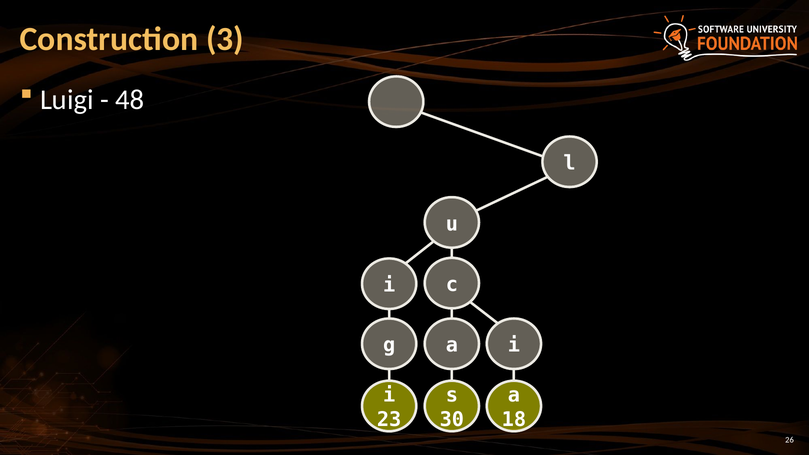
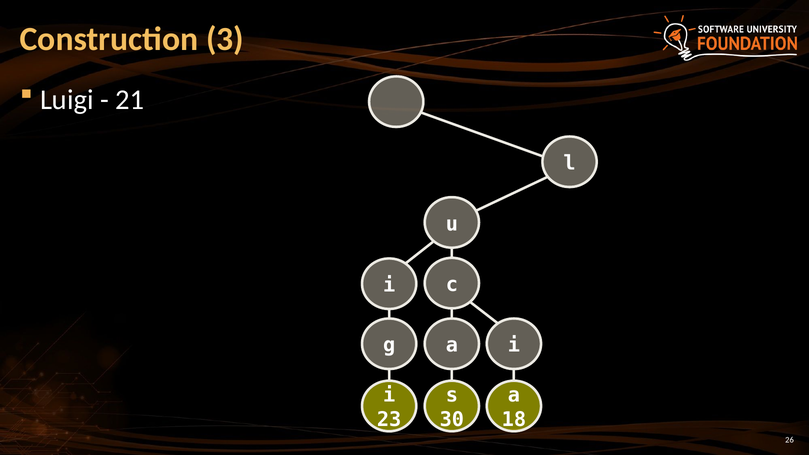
48: 48 -> 21
